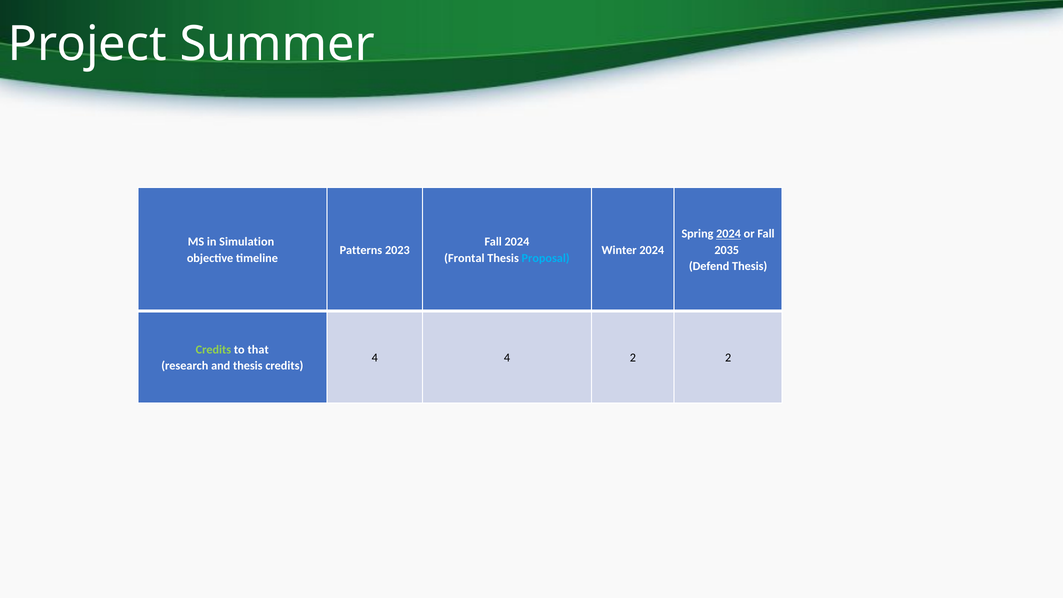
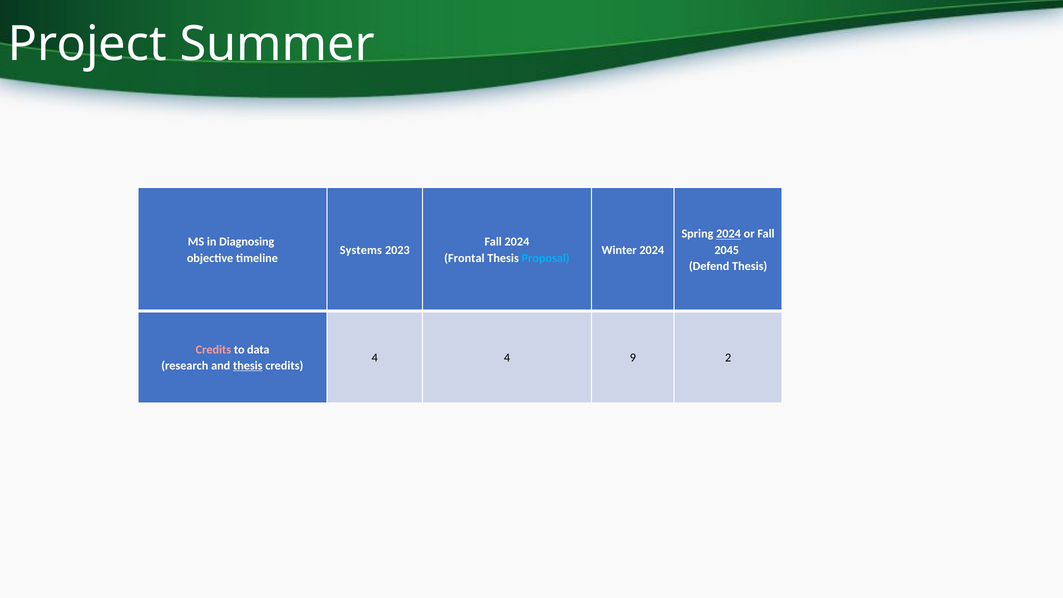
Simulation: Simulation -> Diagnosing
Patterns: Patterns -> Systems
2035: 2035 -> 2045
Credits at (213, 350) colour: light green -> pink
that: that -> data
4 2: 2 -> 9
thesis at (248, 366) underline: none -> present
